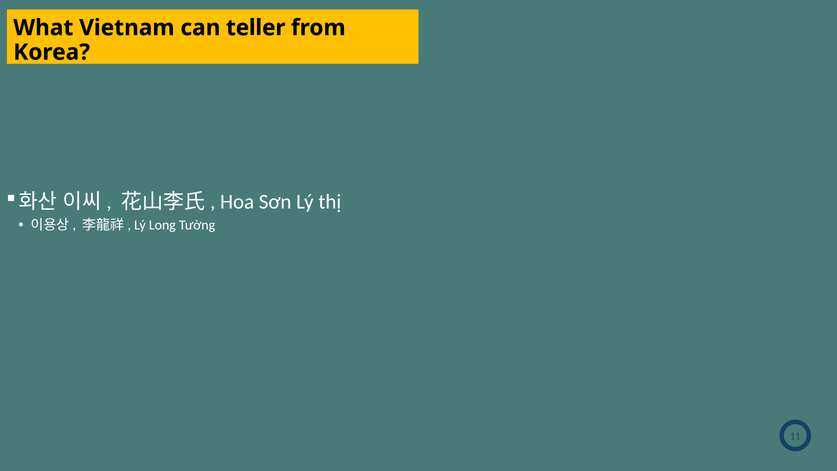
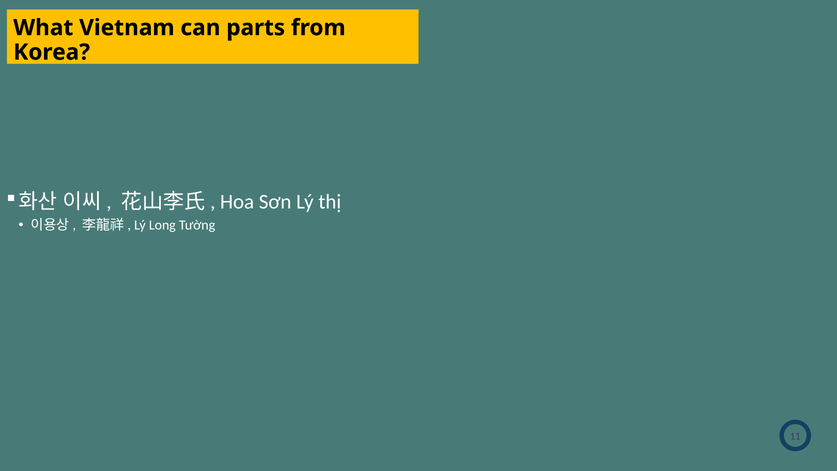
teller: teller -> parts
